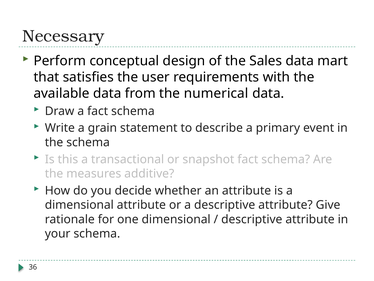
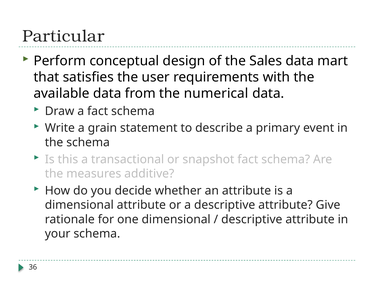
Necessary: Necessary -> Particular
